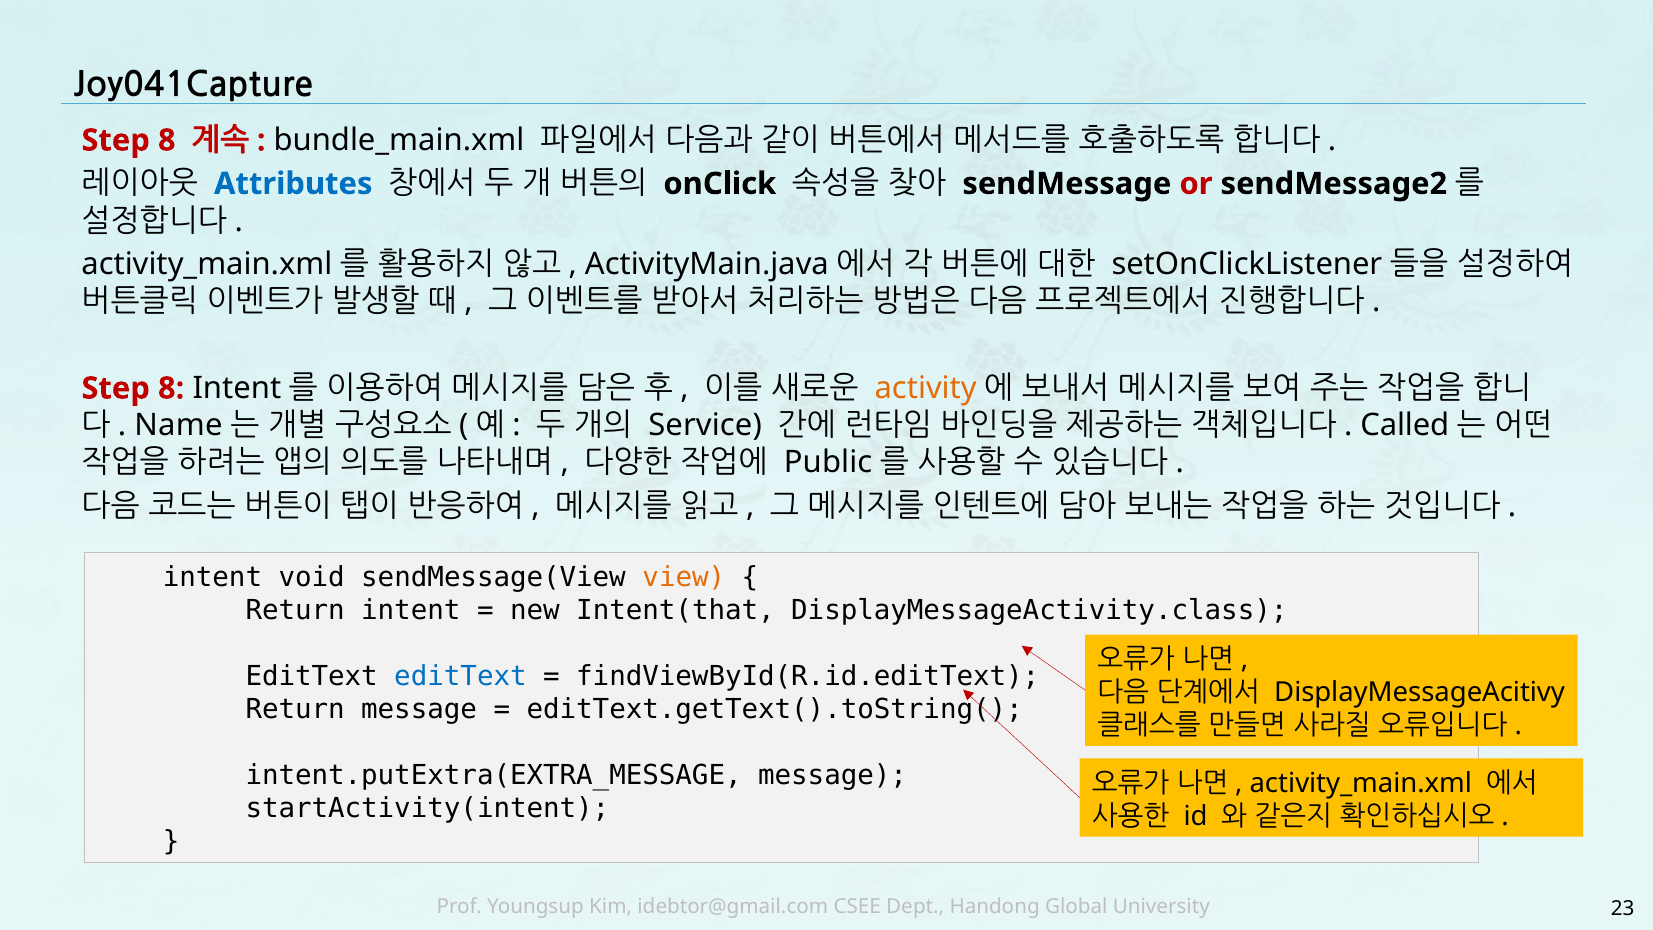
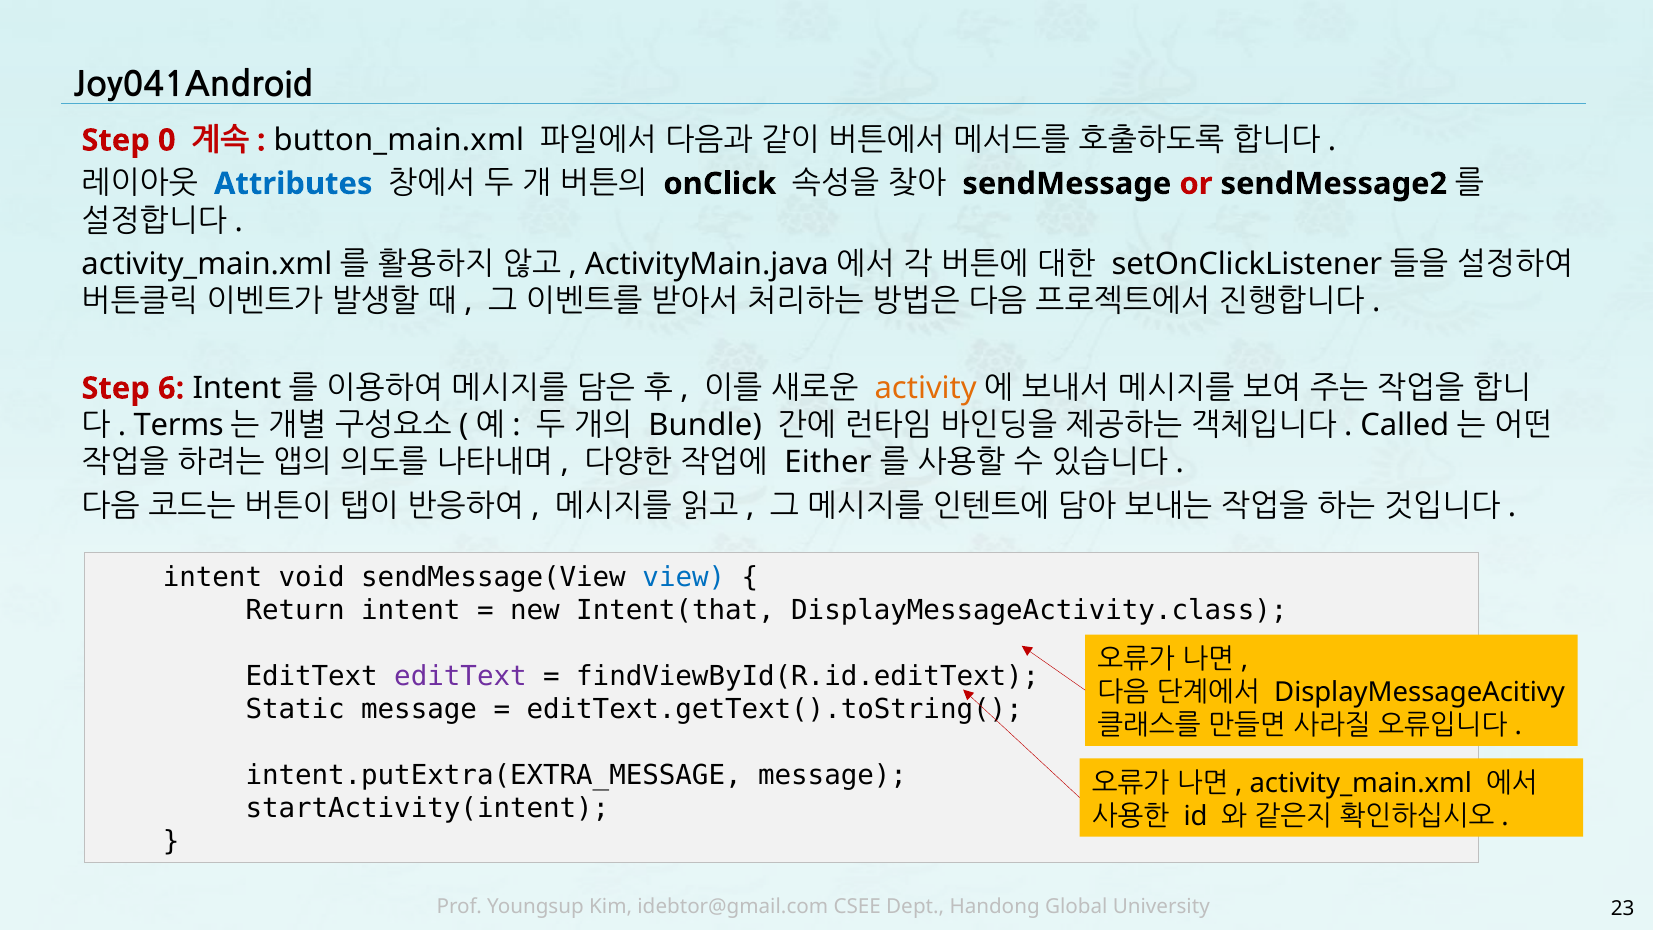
Joy041Capture: Joy041Capture -> Joy041Android
8 at (167, 140): 8 -> 0
bundle_main.xml: bundle_main.xml -> button_main.xml
8 at (171, 388): 8 -> 6
Name: Name -> Terms
Service: Service -> Bundle
Public: Public -> Either
view colour: orange -> blue
editText at (460, 676) colour: blue -> purple
Return at (295, 709): Return -> Static
